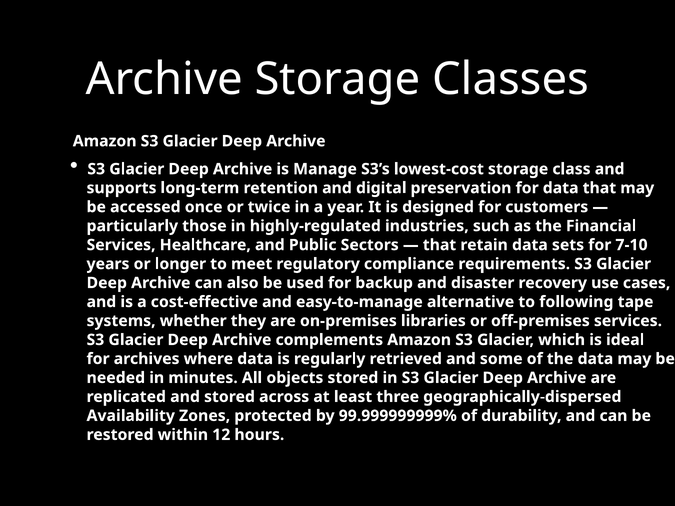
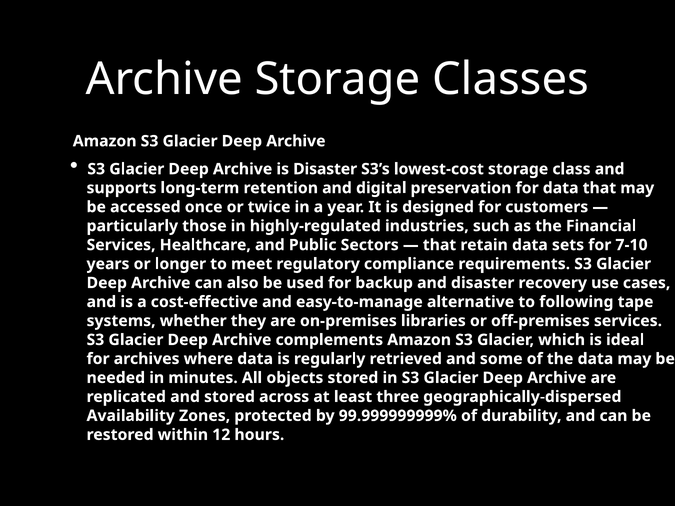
is Manage: Manage -> Disaster
